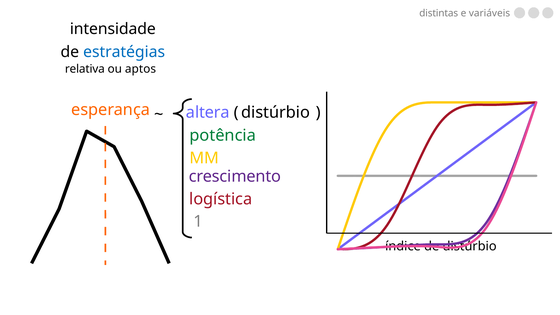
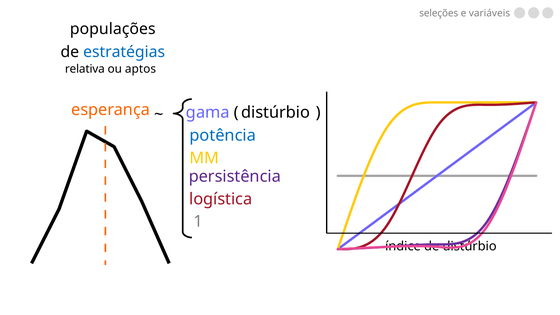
distintas: distintas -> seleções
intensidade: intensidade -> populações
altera: altera -> gama
potência colour: green -> blue
crescimento: crescimento -> persistência
